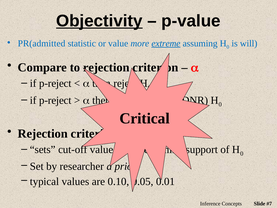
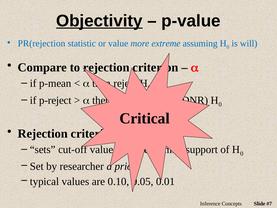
PR(admitted: PR(admitted -> PR(rejection
extreme underline: present -> none
p-reject at (55, 83): p-reject -> p-mean
